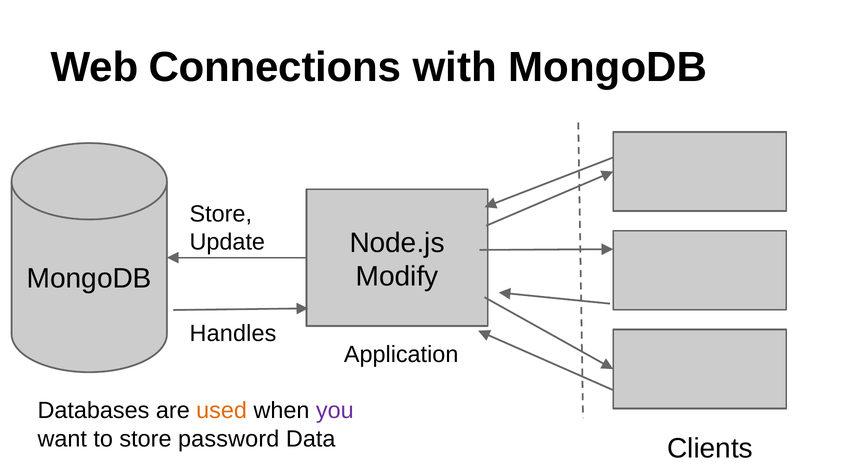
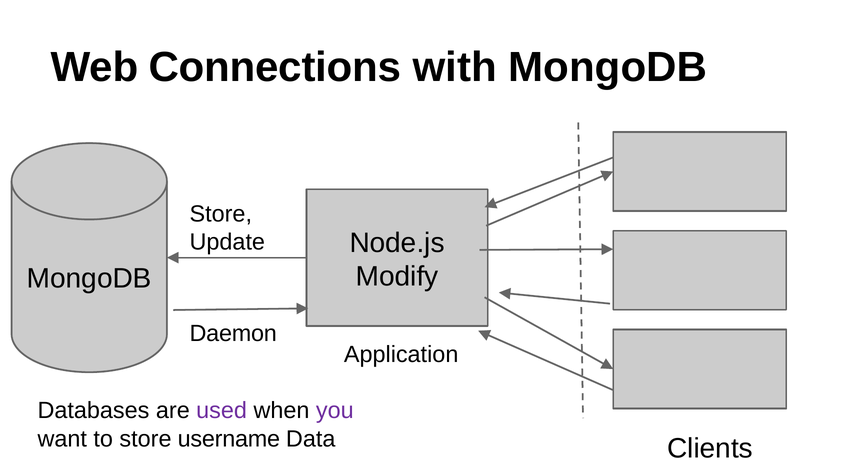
Handles: Handles -> Daemon
used colour: orange -> purple
password: password -> username
